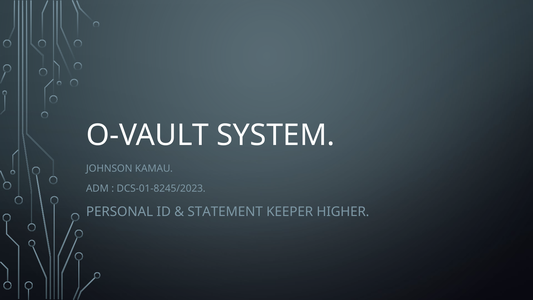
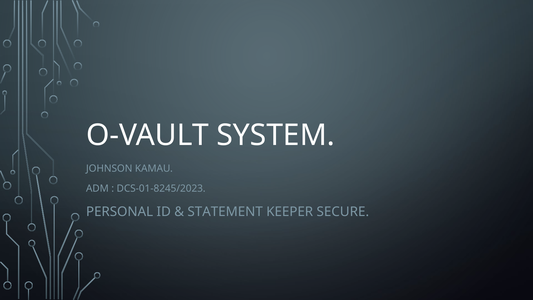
HIGHER: HIGHER -> SECURE
